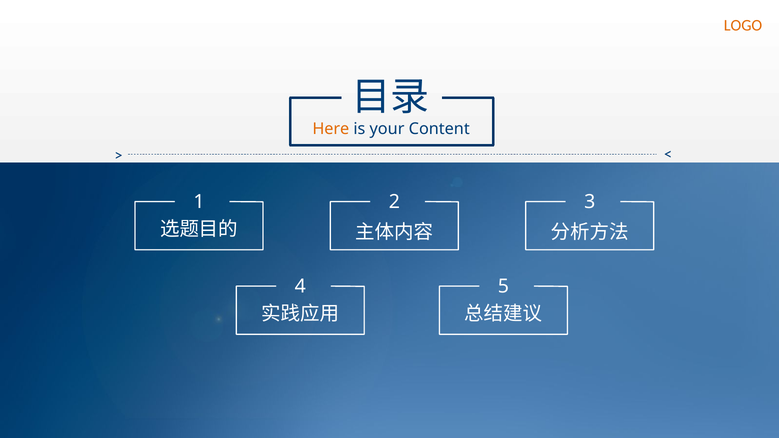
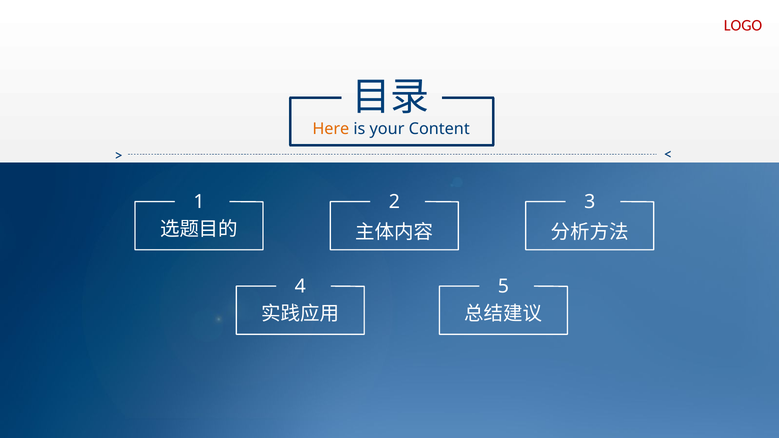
LOGO colour: orange -> red
